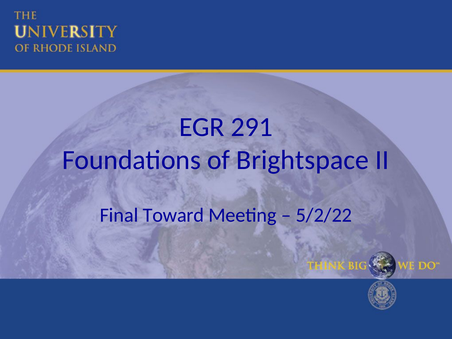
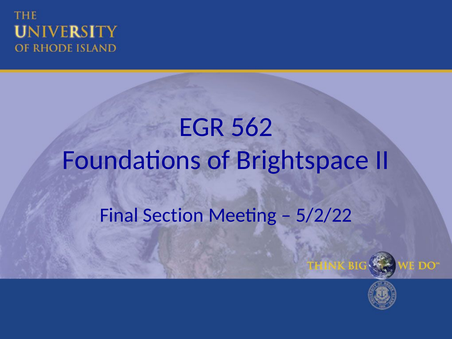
291: 291 -> 562
Toward: Toward -> Section
